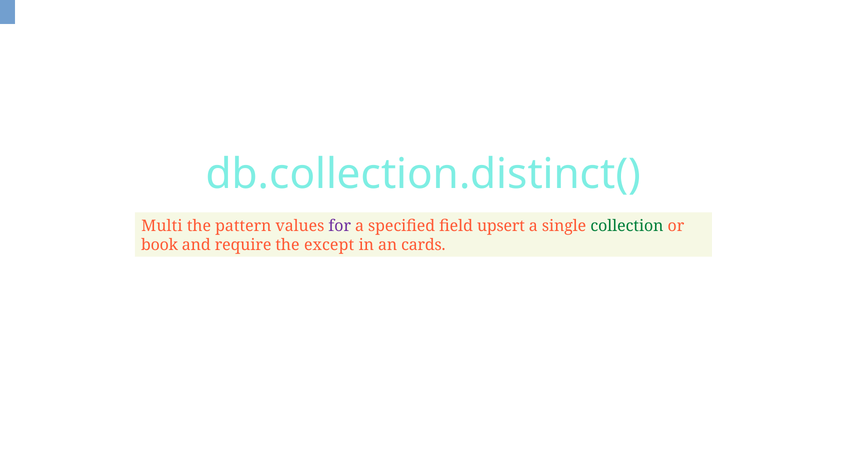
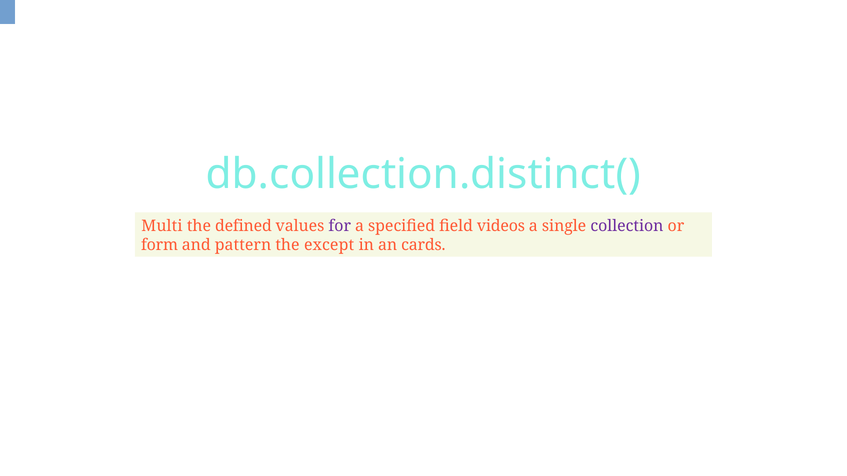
pattern: pattern -> defined
upsert: upsert -> videos
collection colour: green -> purple
book: book -> form
require: require -> pattern
